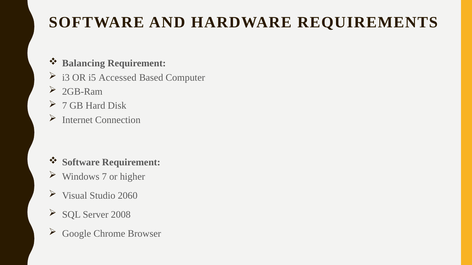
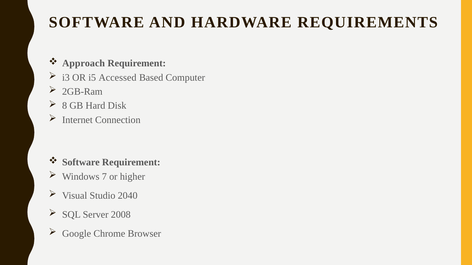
Balancing: Balancing -> Approach
7 at (65, 106): 7 -> 8
2060: 2060 -> 2040
